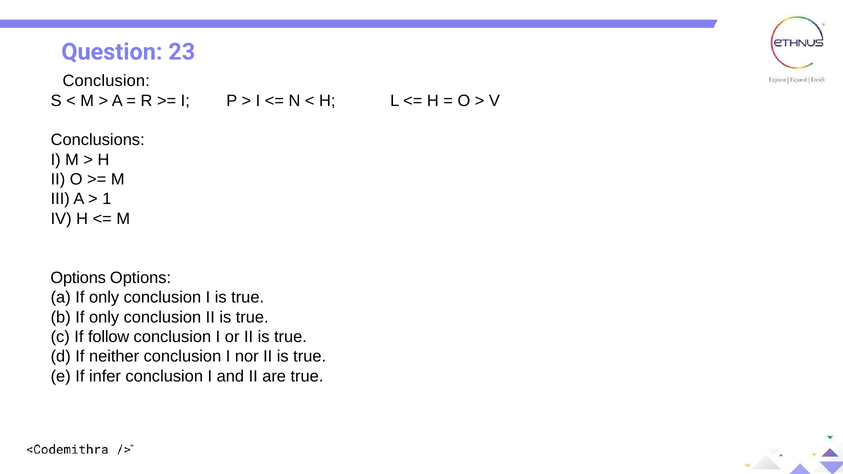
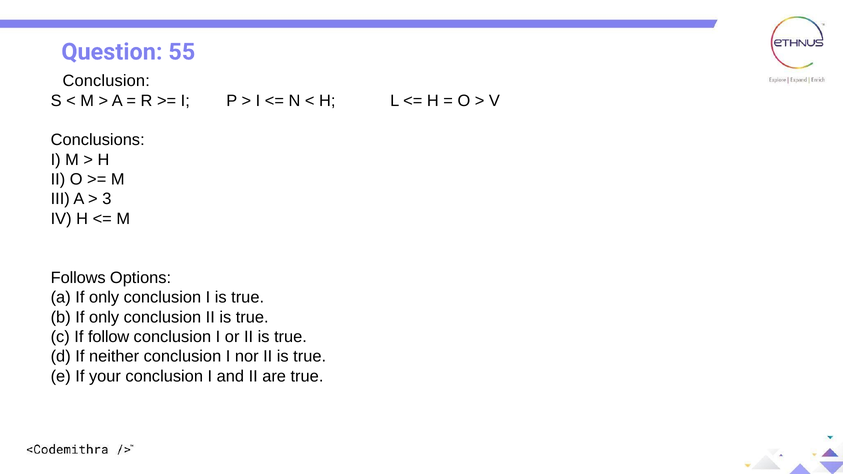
23: 23 -> 55
1: 1 -> 3
Options at (78, 278): Options -> Follows
infer: infer -> your
